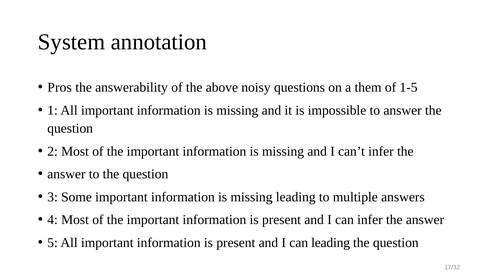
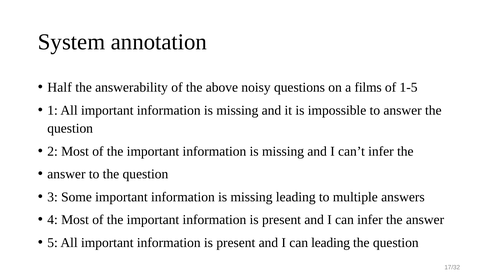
Pros: Pros -> Half
them: them -> films
